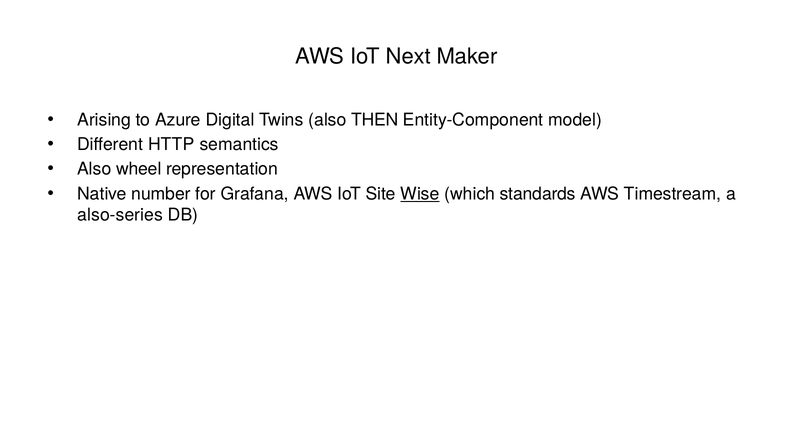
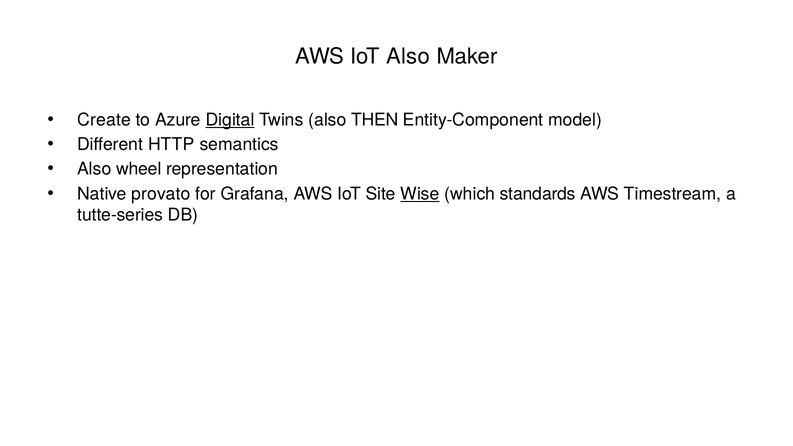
IoT Next: Next -> Also
Arising: Arising -> Create
Digital underline: none -> present
number: number -> provato
also-series: also-series -> tutte-series
